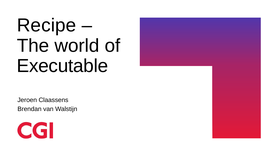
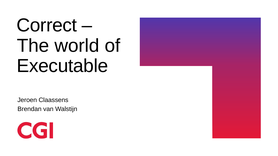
Recipe: Recipe -> Correct
